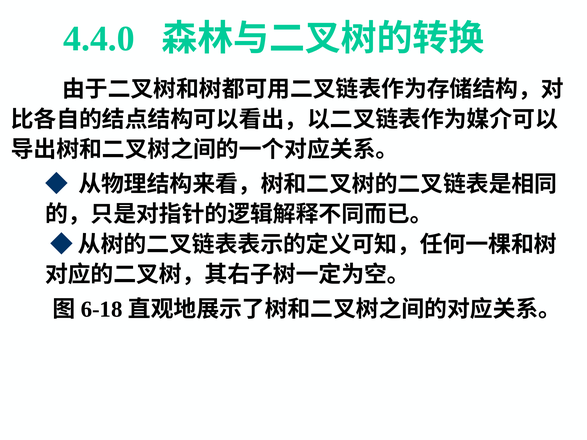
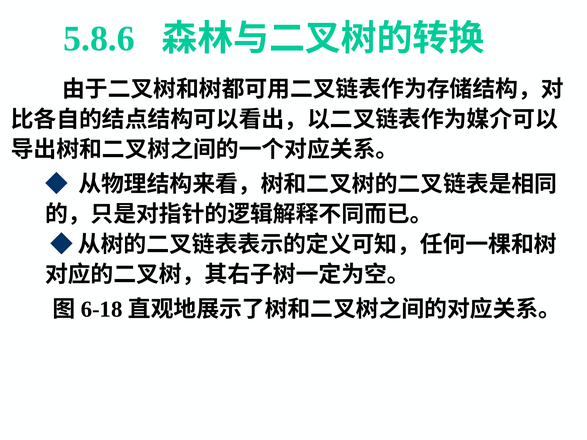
4.4.0: 4.4.0 -> 5.8.6
